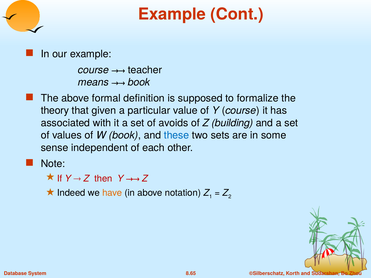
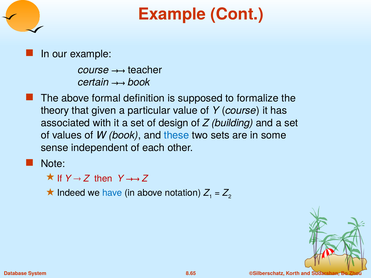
means: means -> certain
avoids: avoids -> design
have colour: orange -> blue
